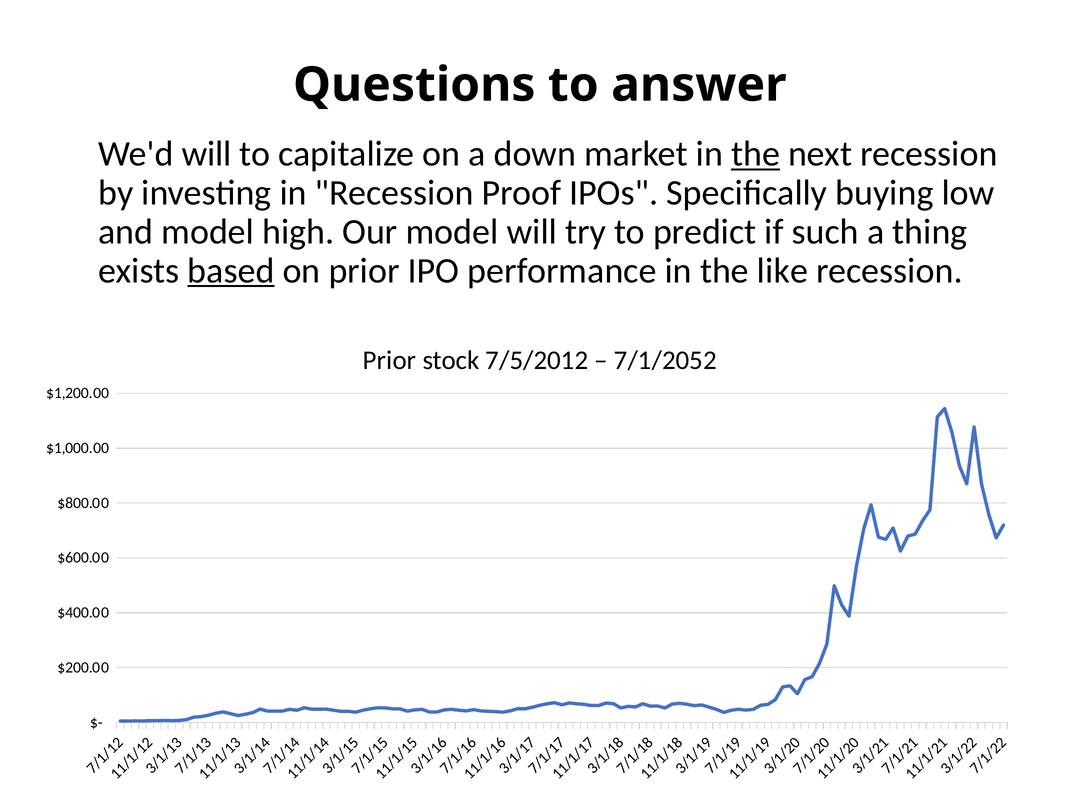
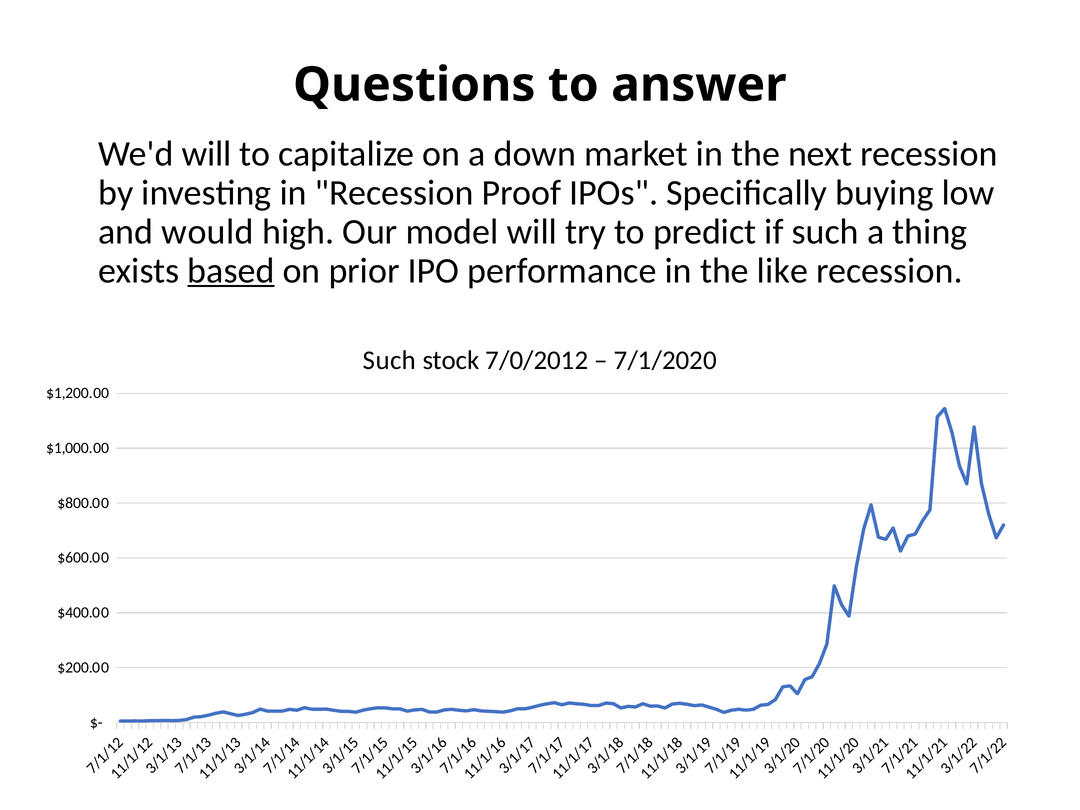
the at (756, 154) underline: present -> none
and model: model -> would
Prior at (389, 360): Prior -> Such
7/5/2012: 7/5/2012 -> 7/0/2012
7/1/2052: 7/1/2052 -> 7/1/2020
